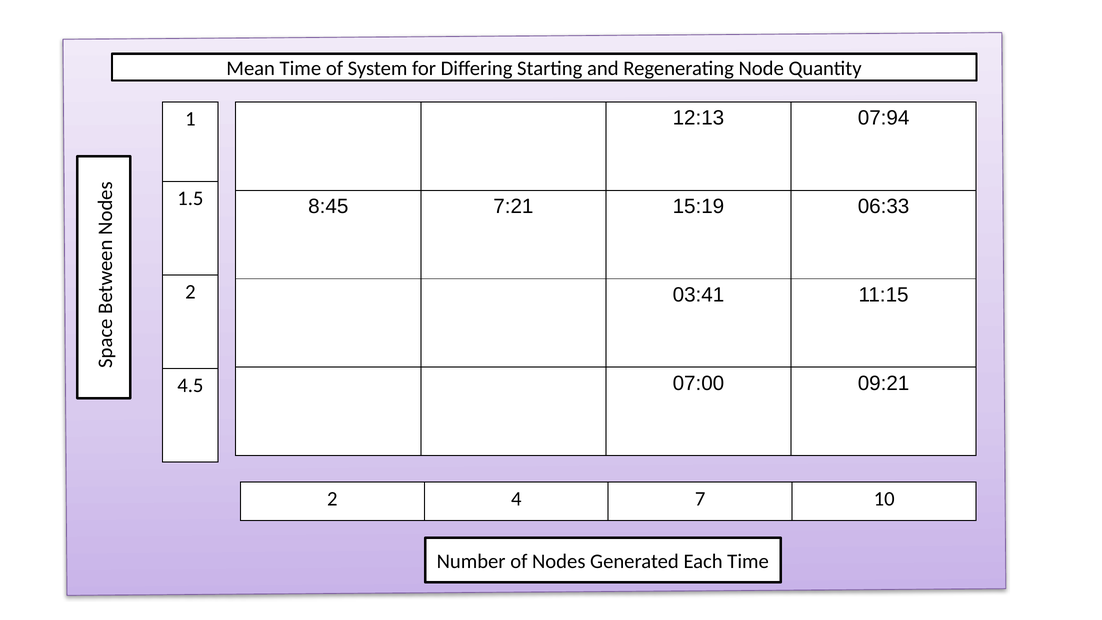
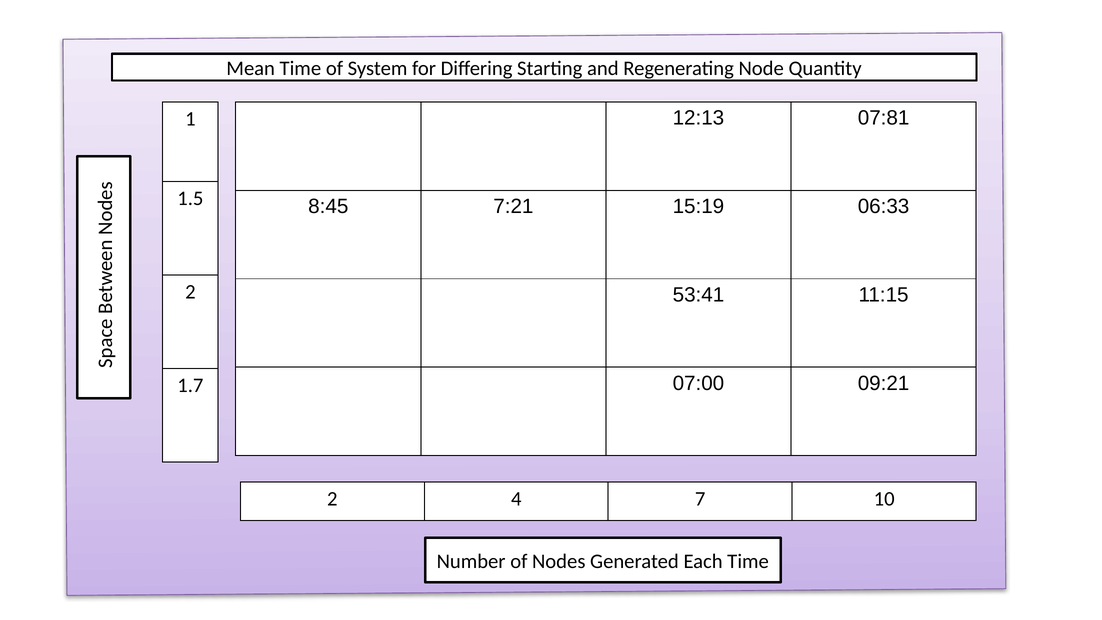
07:94: 07:94 -> 07:81
03:41: 03:41 -> 53:41
4.5: 4.5 -> 1.7
